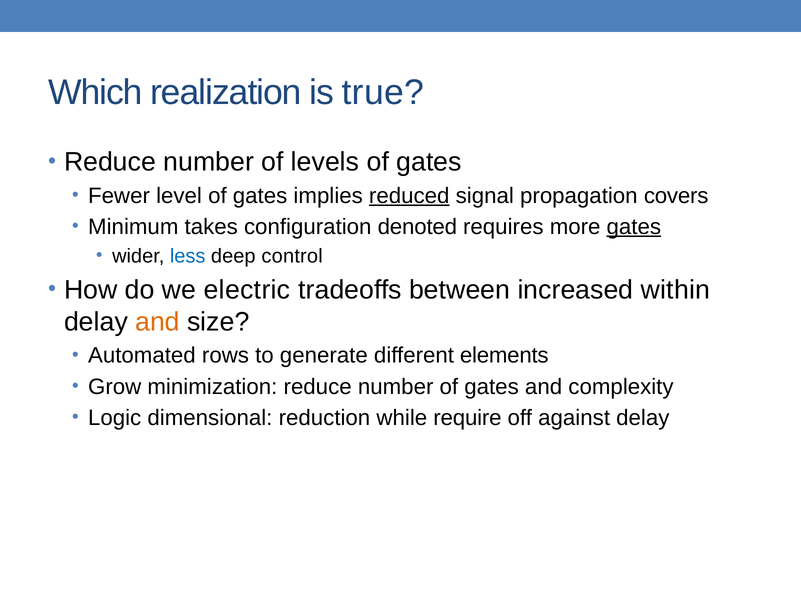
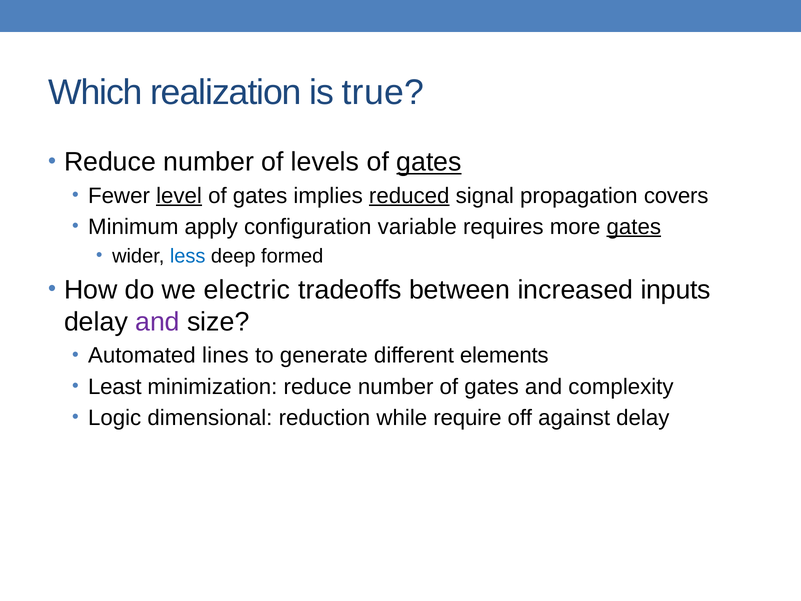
gates at (429, 162) underline: none -> present
level underline: none -> present
takes: takes -> apply
denoted: denoted -> variable
control: control -> formed
within: within -> inputs
and at (158, 322) colour: orange -> purple
rows: rows -> lines
Grow: Grow -> Least
